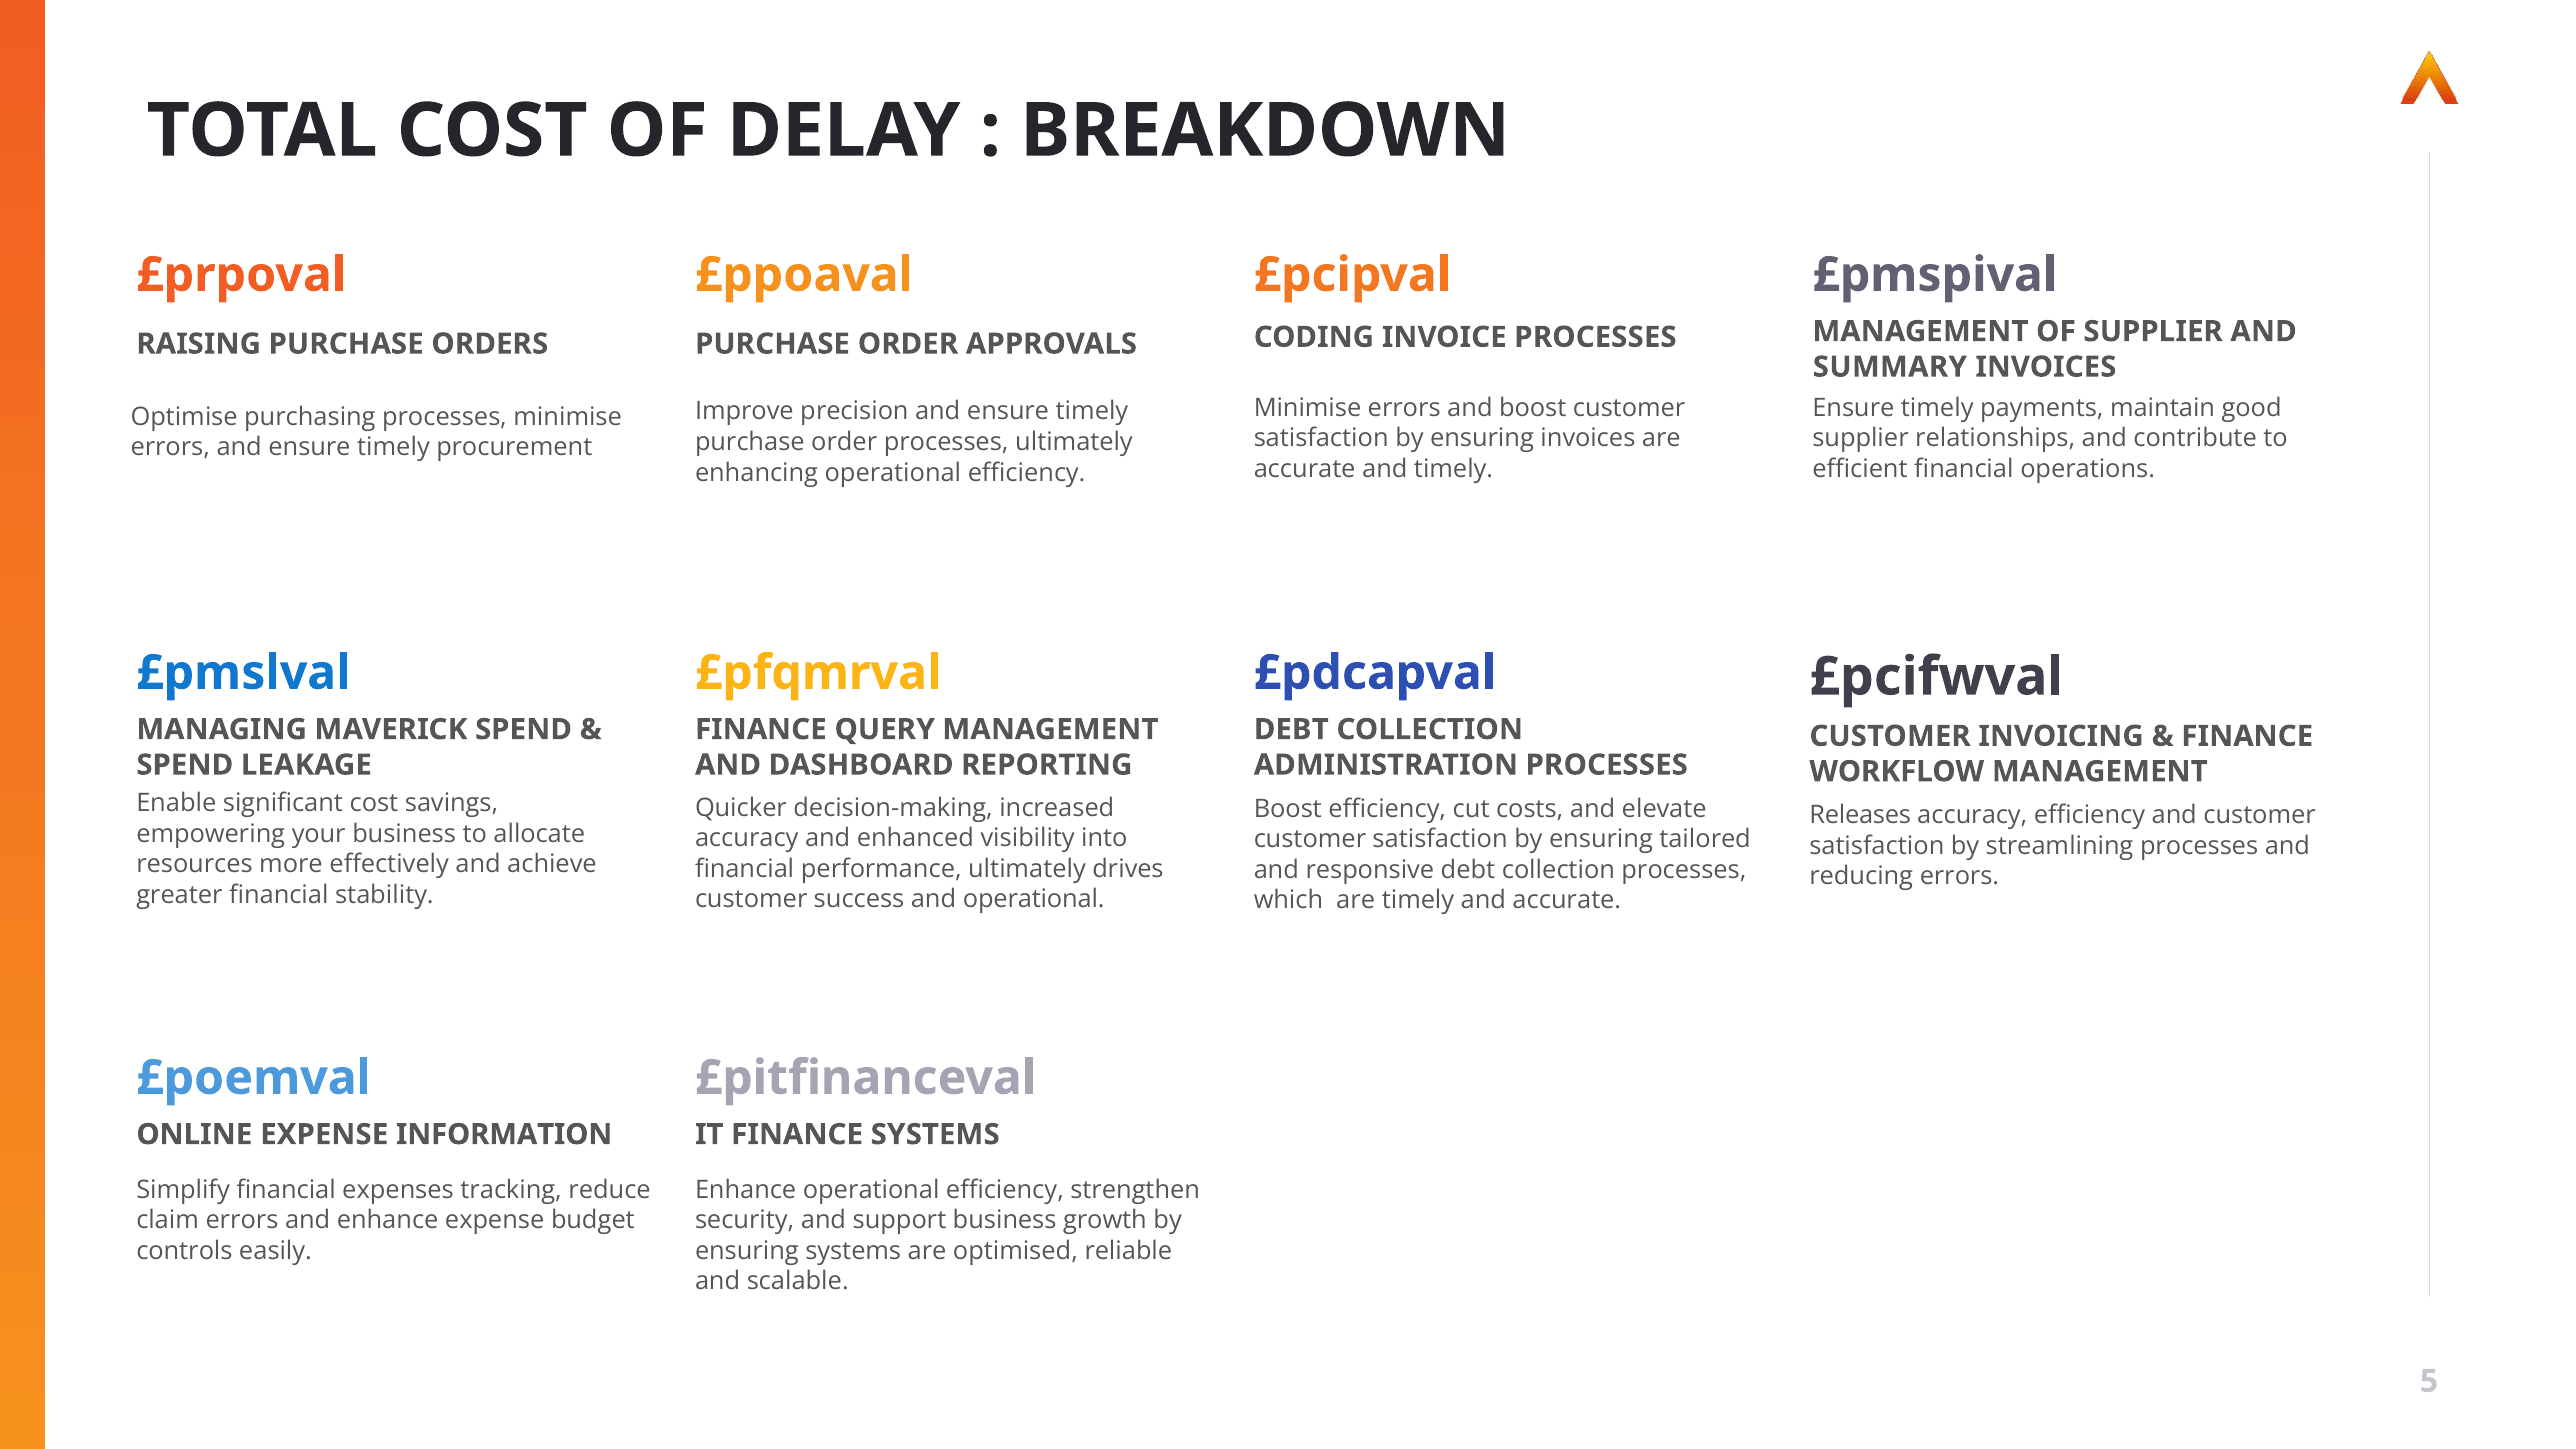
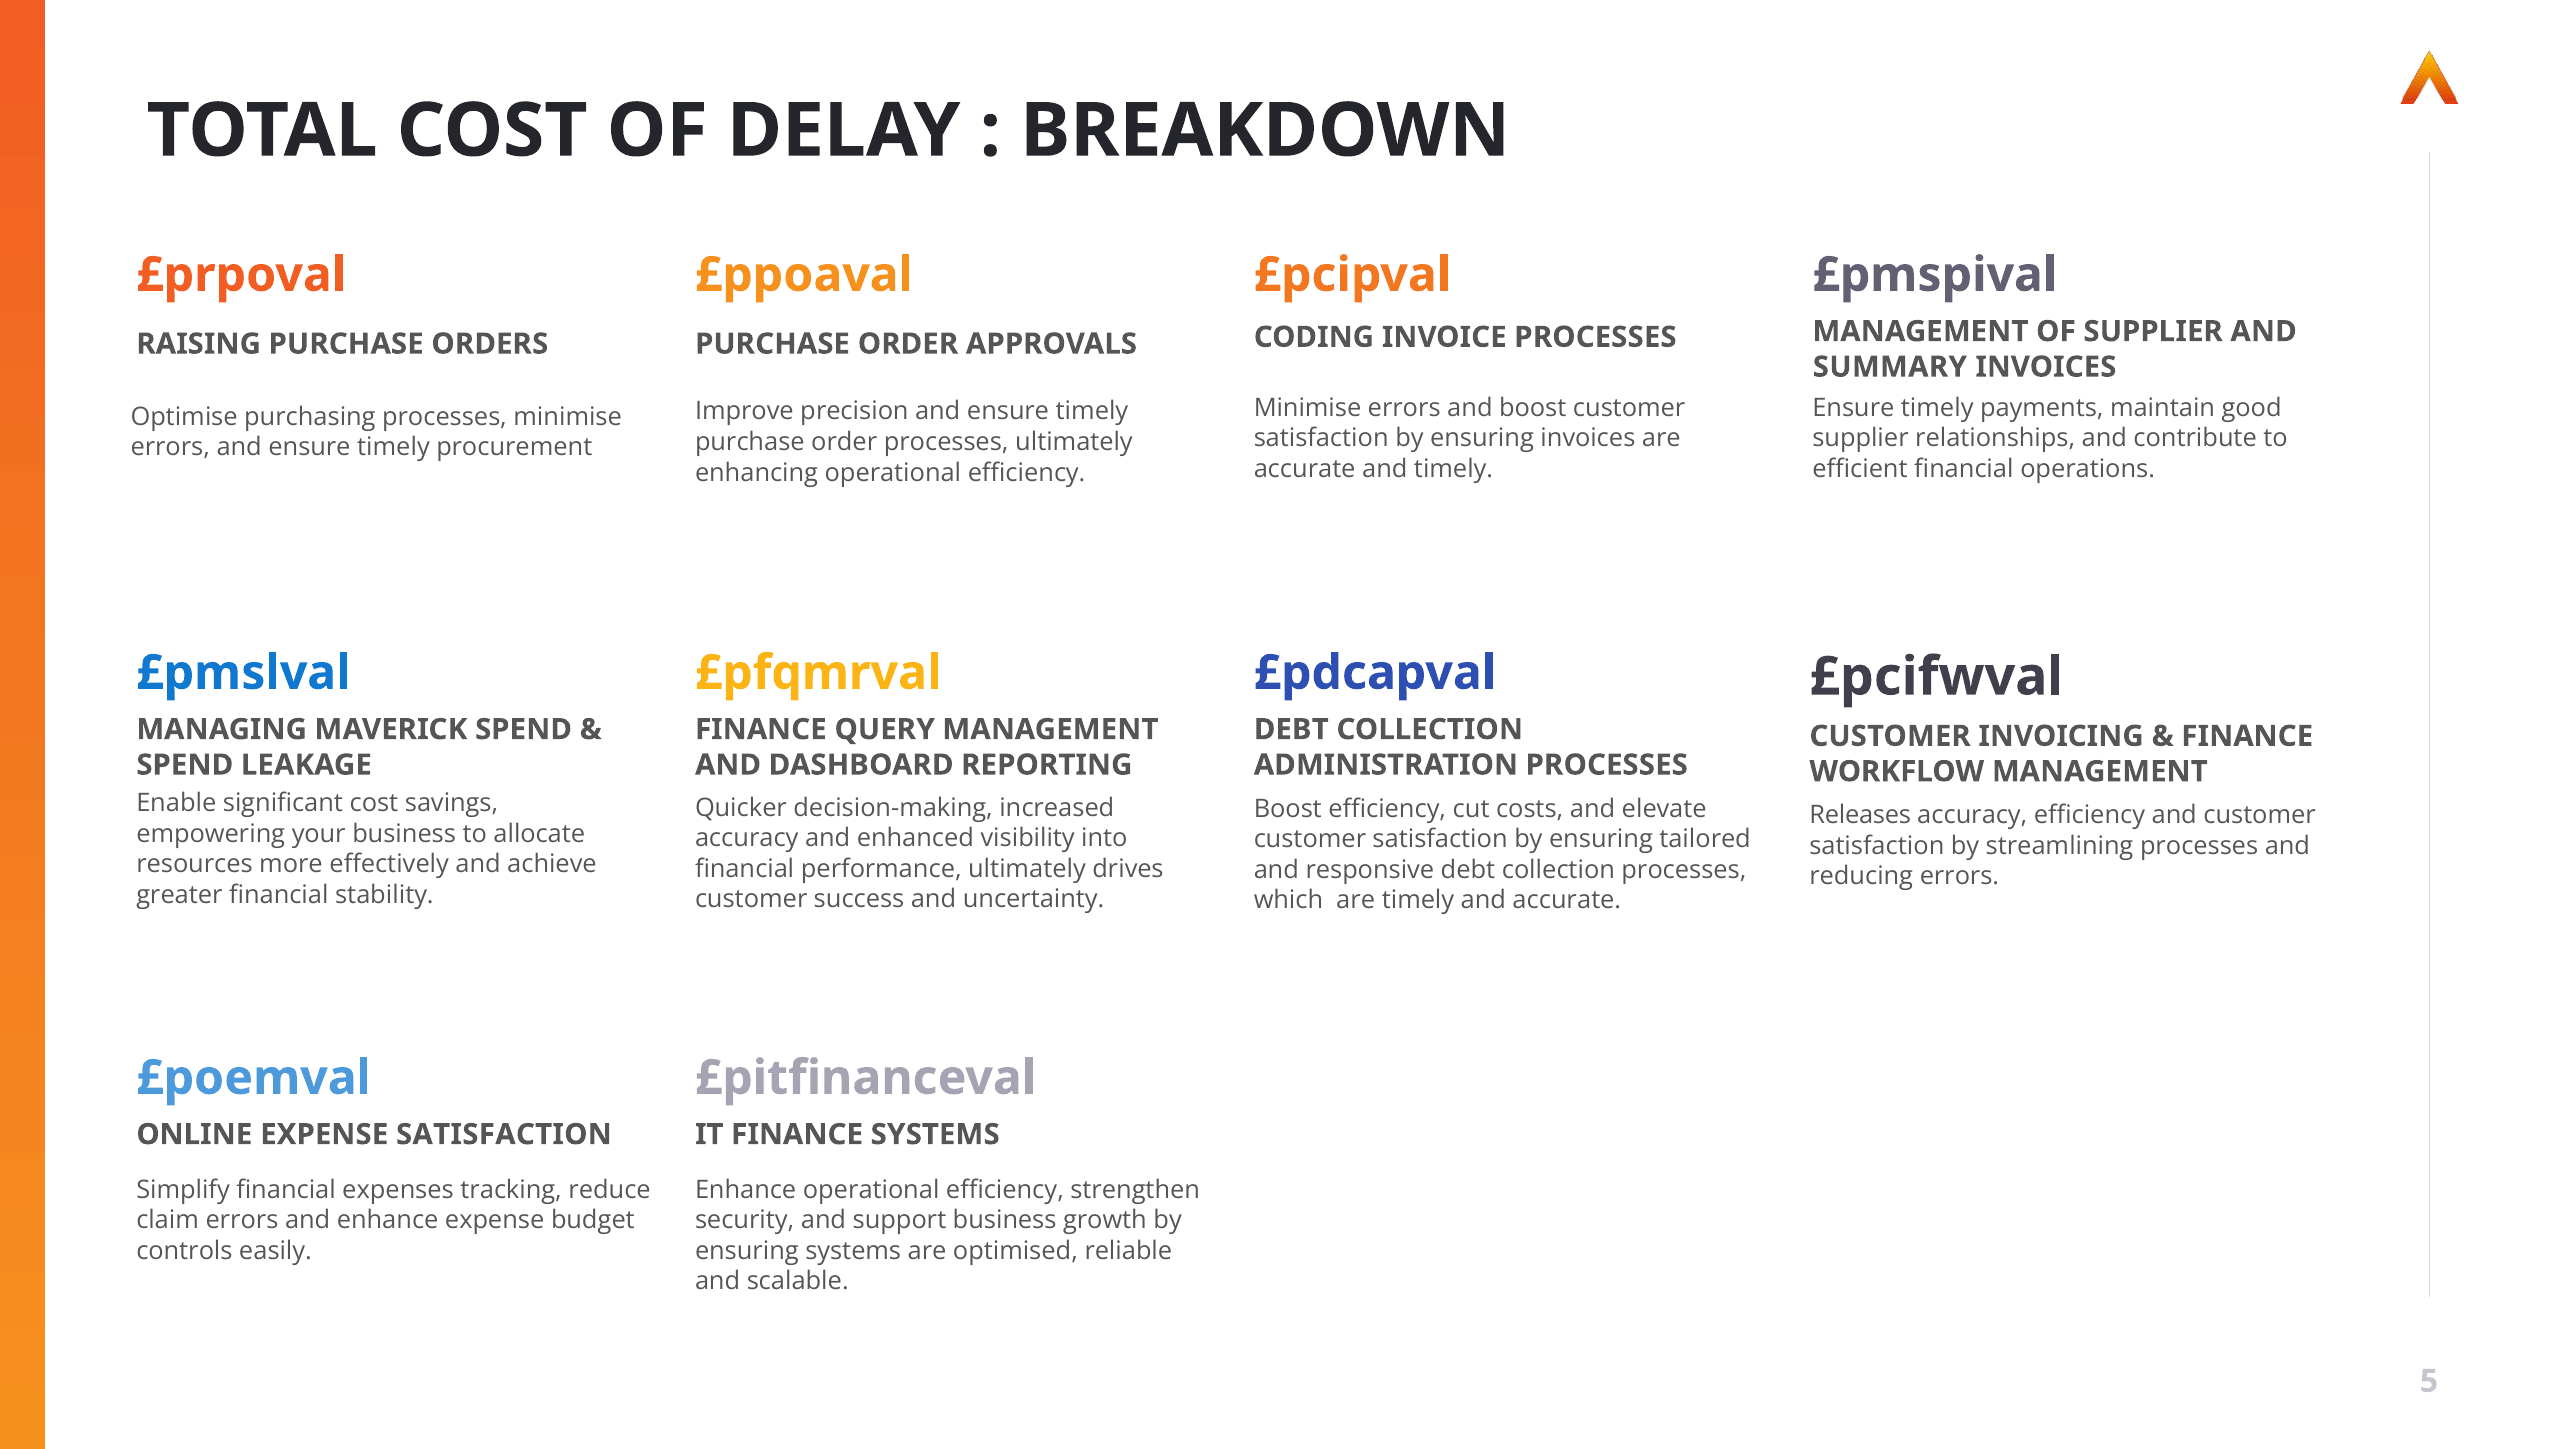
and operational: operational -> uncertainty
EXPENSE INFORMATION: INFORMATION -> SATISFACTION
